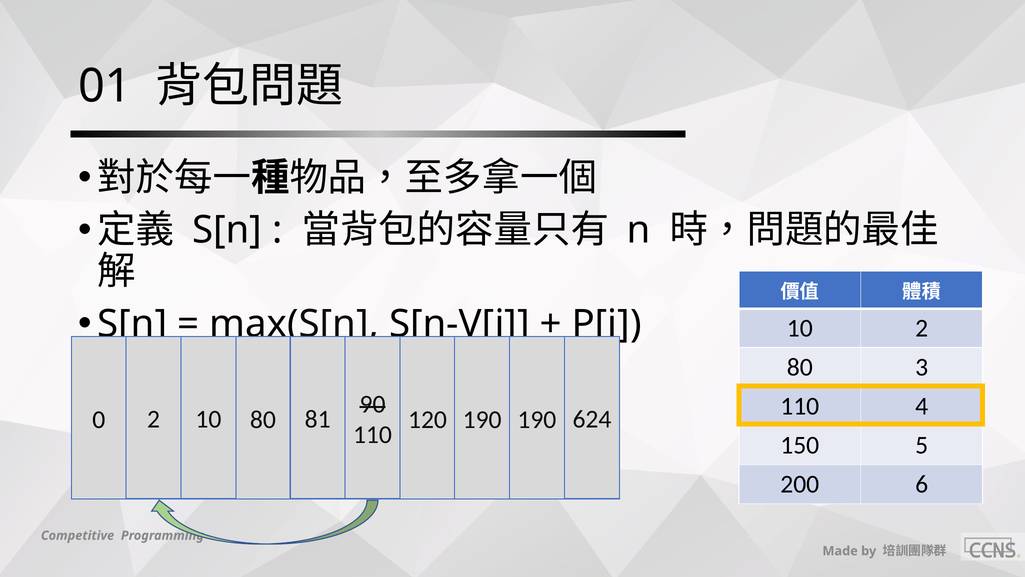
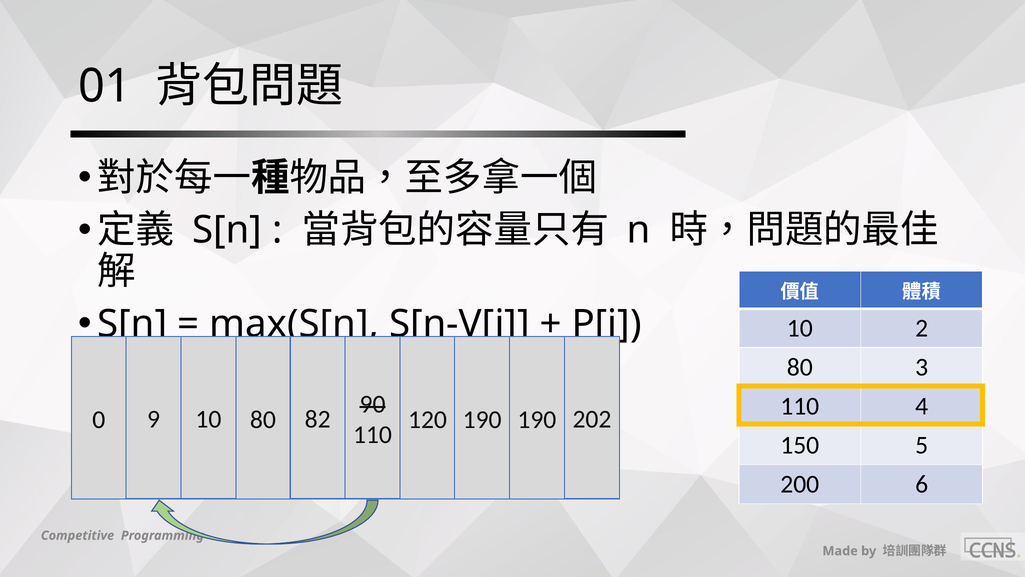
0 2: 2 -> 9
81: 81 -> 82
624: 624 -> 202
